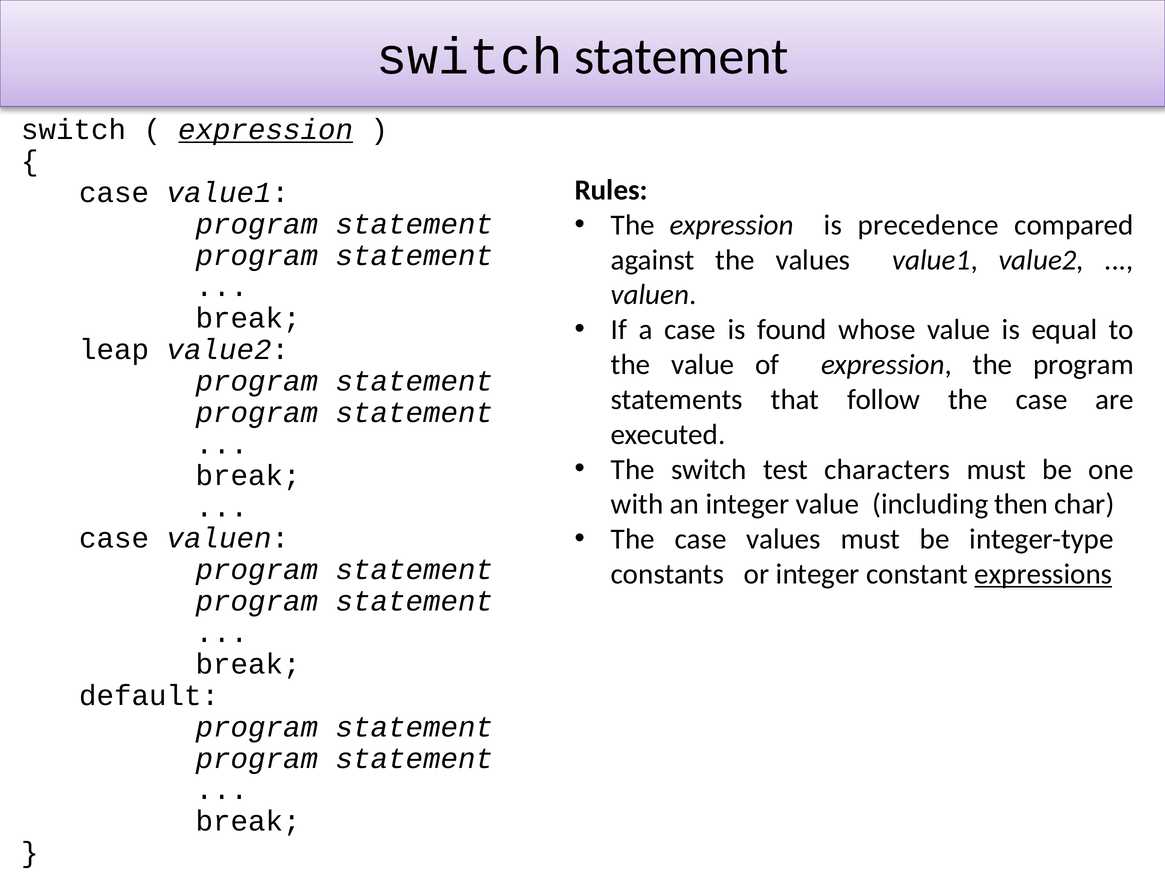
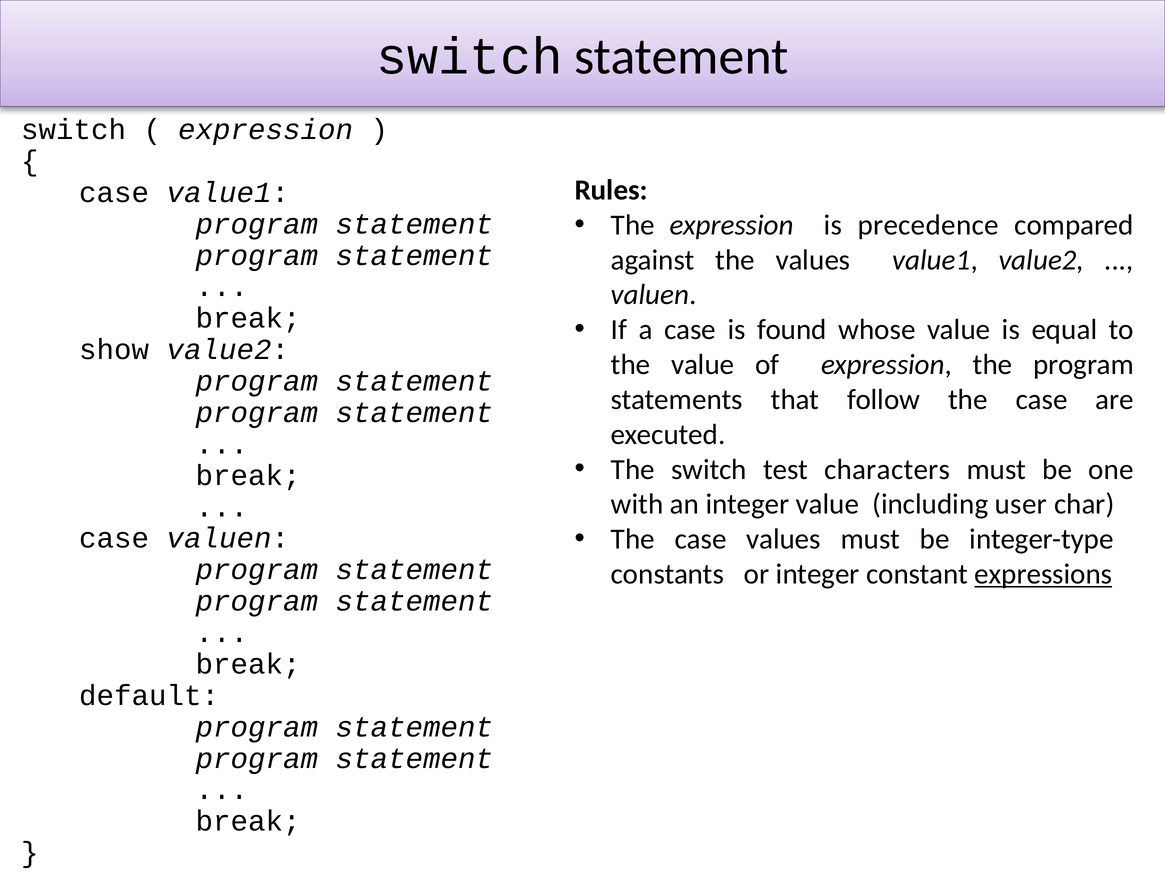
expression at (266, 130) underline: present -> none
leap: leap -> show
then: then -> user
